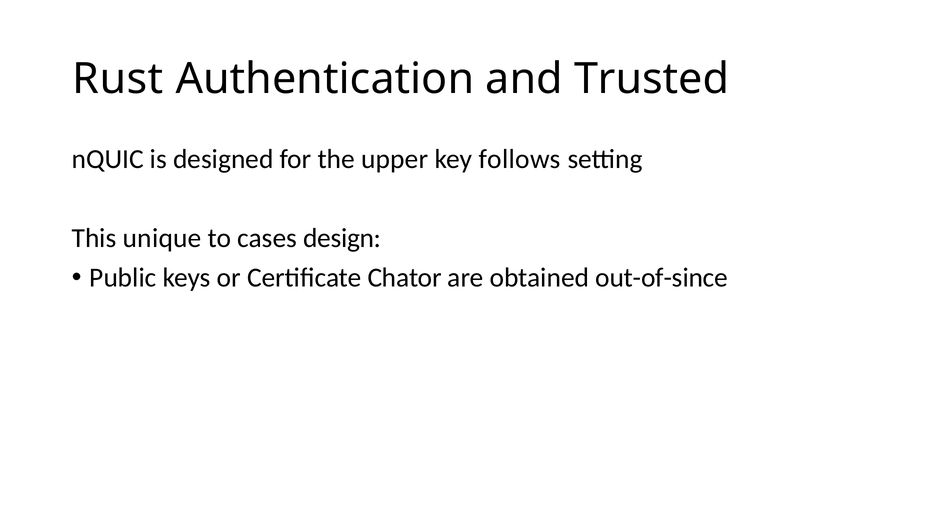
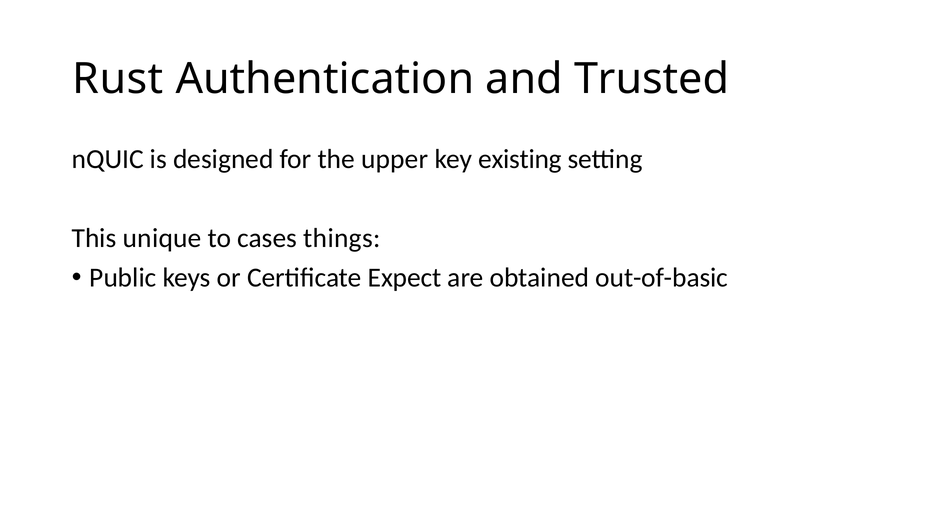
follows: follows -> existing
design: design -> things
Chator: Chator -> Expect
out-of-since: out-of-since -> out-of-basic
